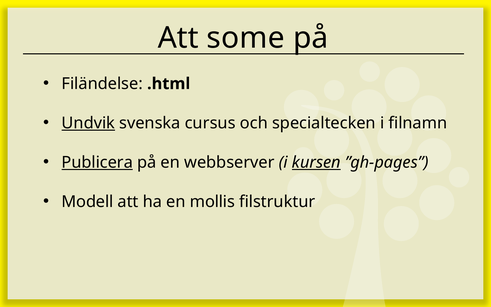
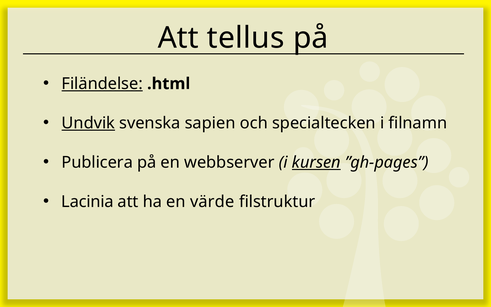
some: some -> tellus
Filändelse underline: none -> present
cursus: cursus -> sapien
Publicera underline: present -> none
Modell: Modell -> Lacinia
mollis: mollis -> värde
